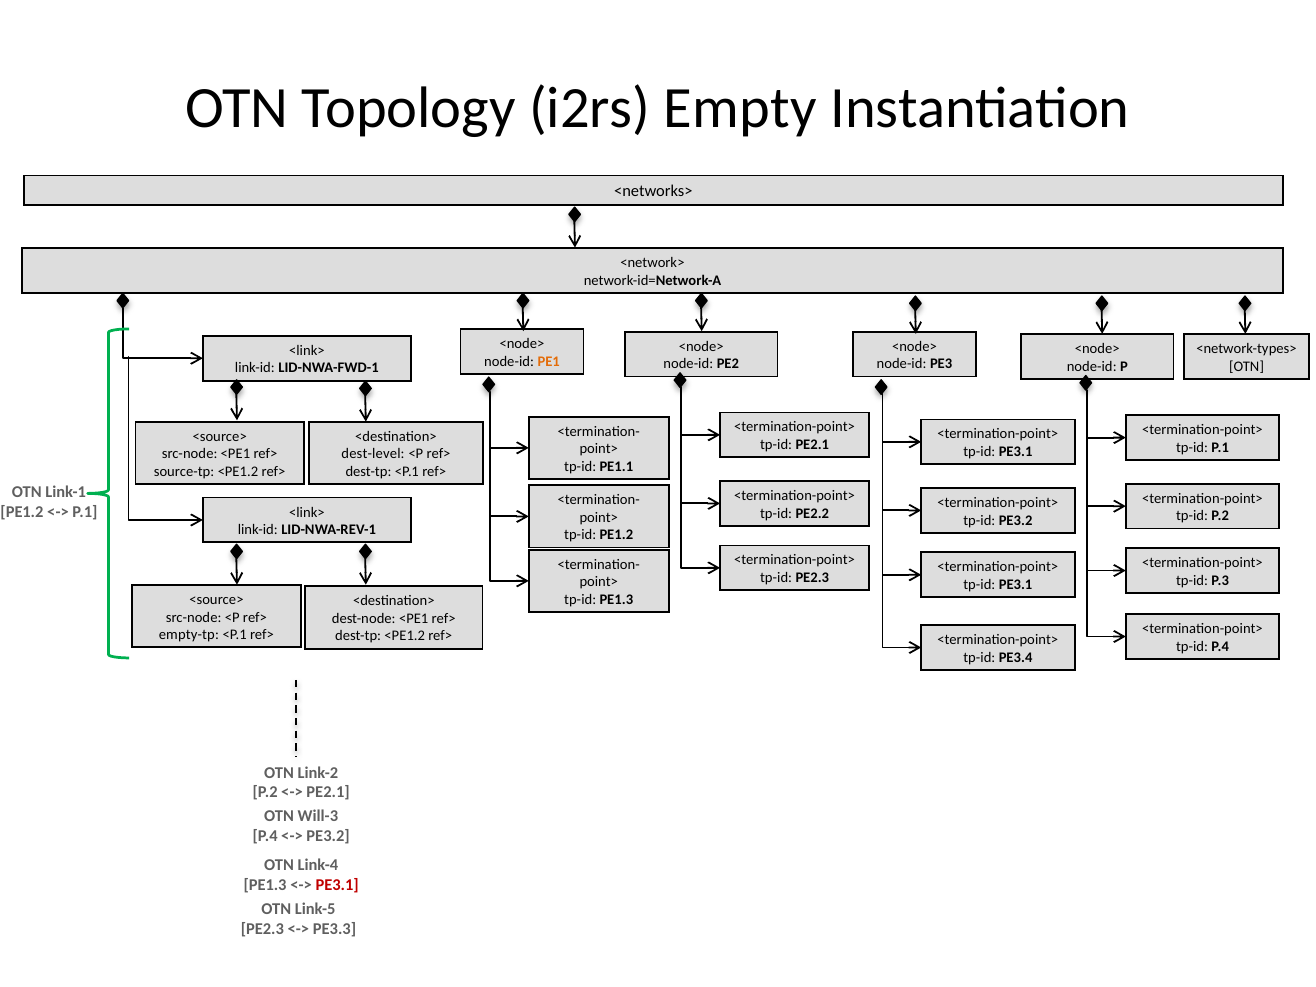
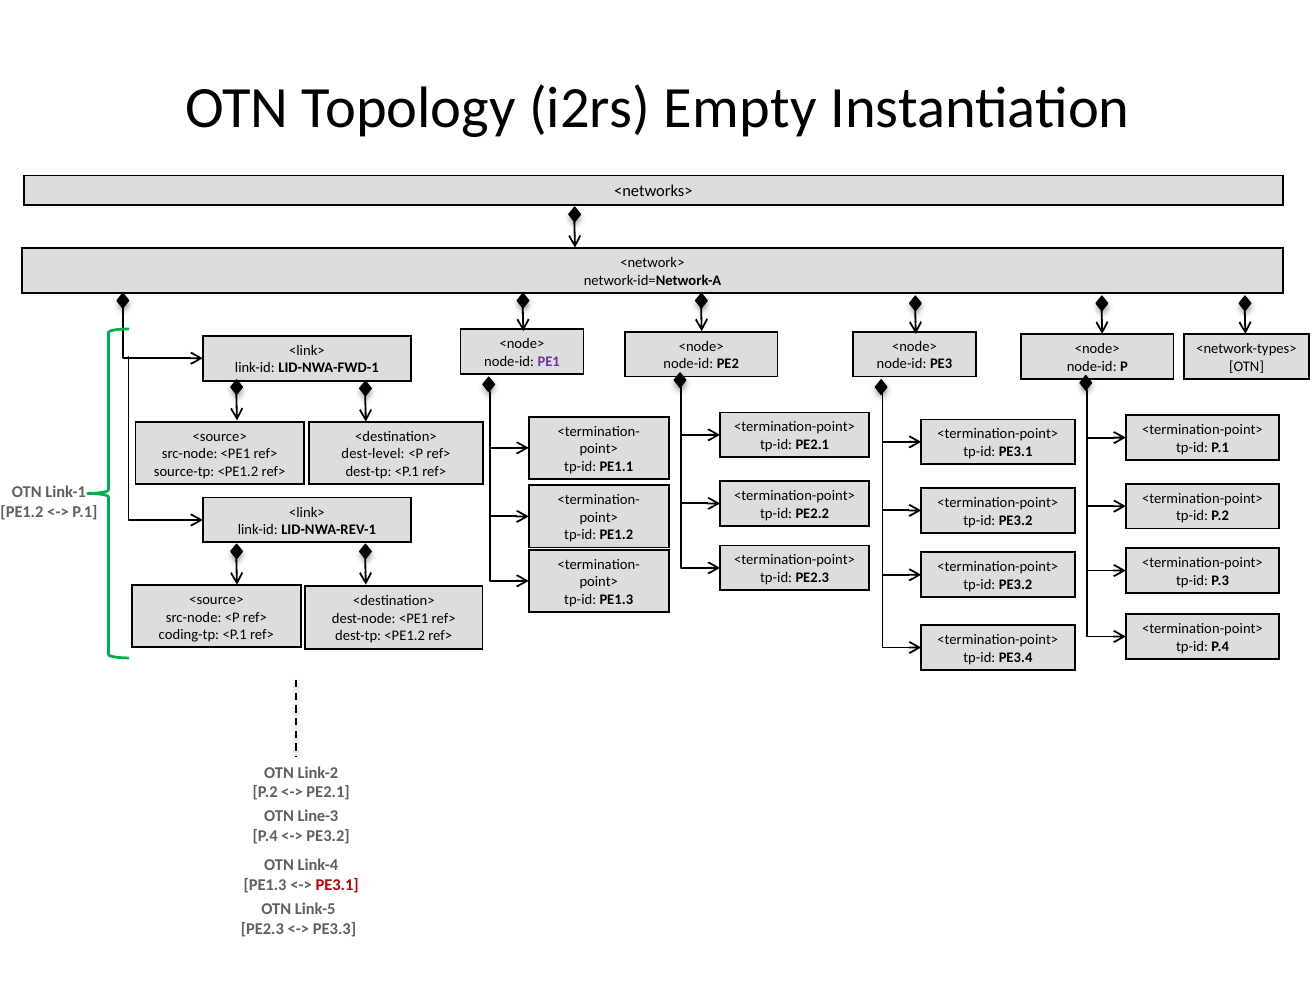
PE1 colour: orange -> purple
PE3.1 at (1016, 585): PE3.1 -> PE3.2
empty-tp: empty-tp -> coding-tp
Will-3: Will-3 -> Line-3
